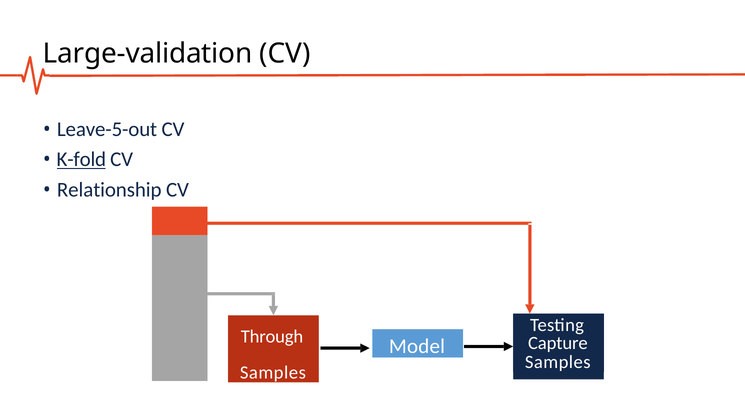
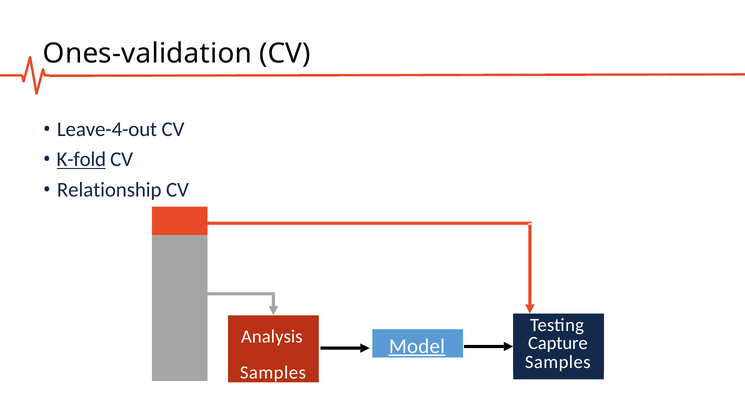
Large-validation: Large-validation -> Ones-validation
Leave-5-out: Leave-5-out -> Leave-4-out
Through: Through -> Analysis
Model underline: none -> present
